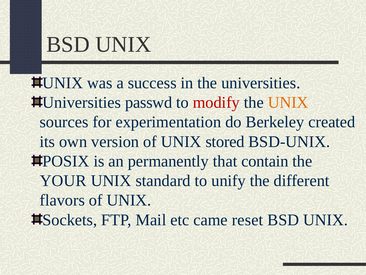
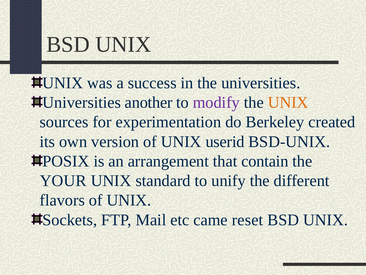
passwd: passwd -> another
modify colour: red -> purple
stored: stored -> userid
permanently: permanently -> arrangement
